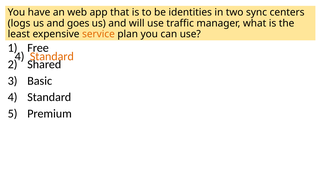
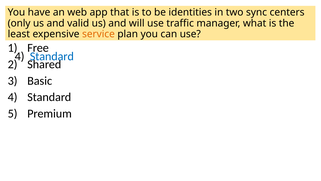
logs: logs -> only
goes: goes -> valid
Standard at (52, 56) colour: orange -> blue
